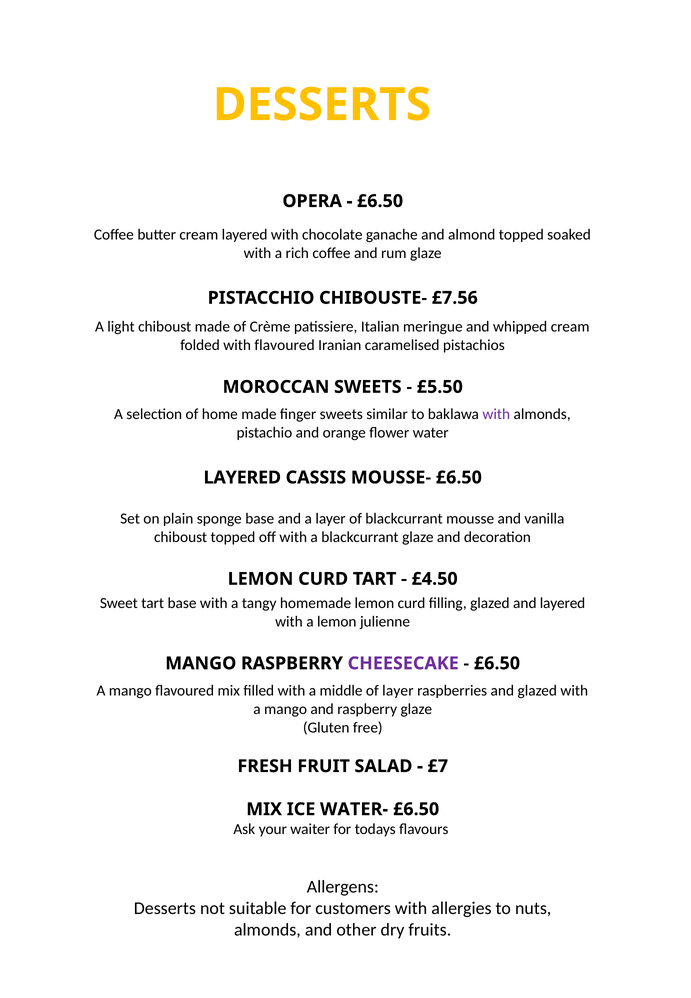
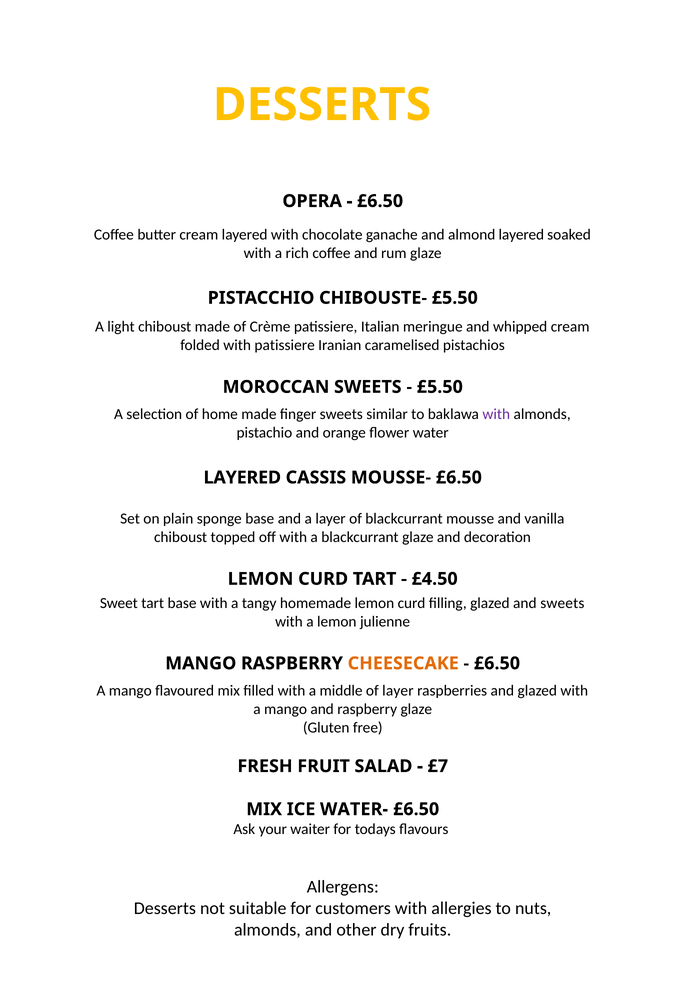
almond topped: topped -> layered
CHIBOUSTE- £7.56: £7.56 -> £5.50
with flavoured: flavoured -> patissiere
and layered: layered -> sweets
CHEESECAKE colour: purple -> orange
